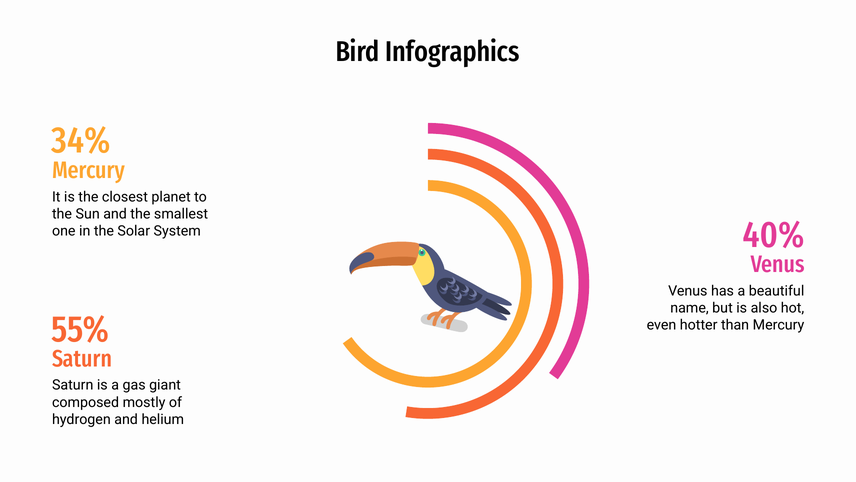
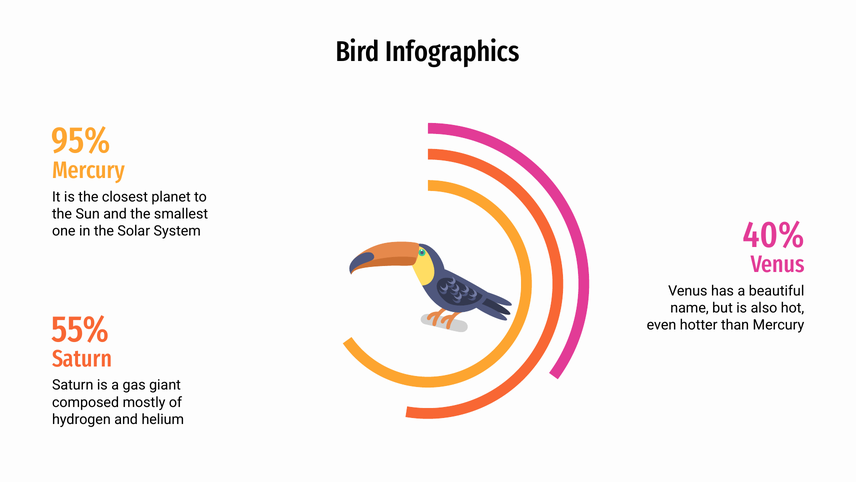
34%: 34% -> 95%
